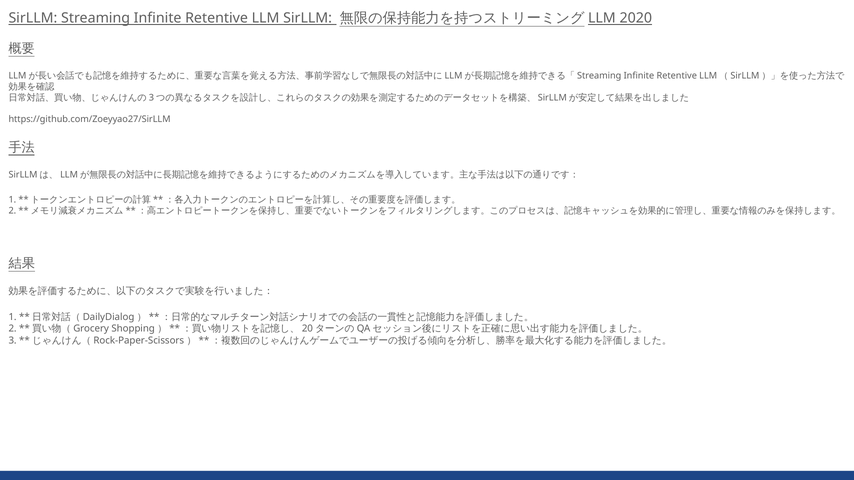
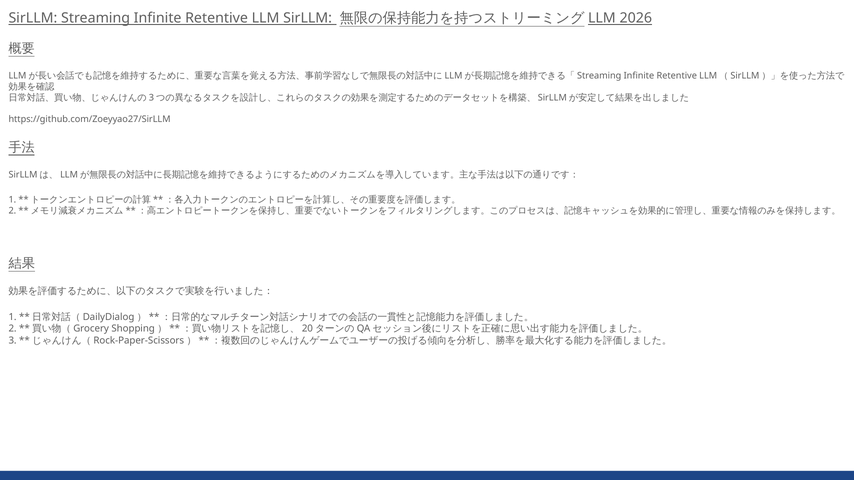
2020: 2020 -> 2026
